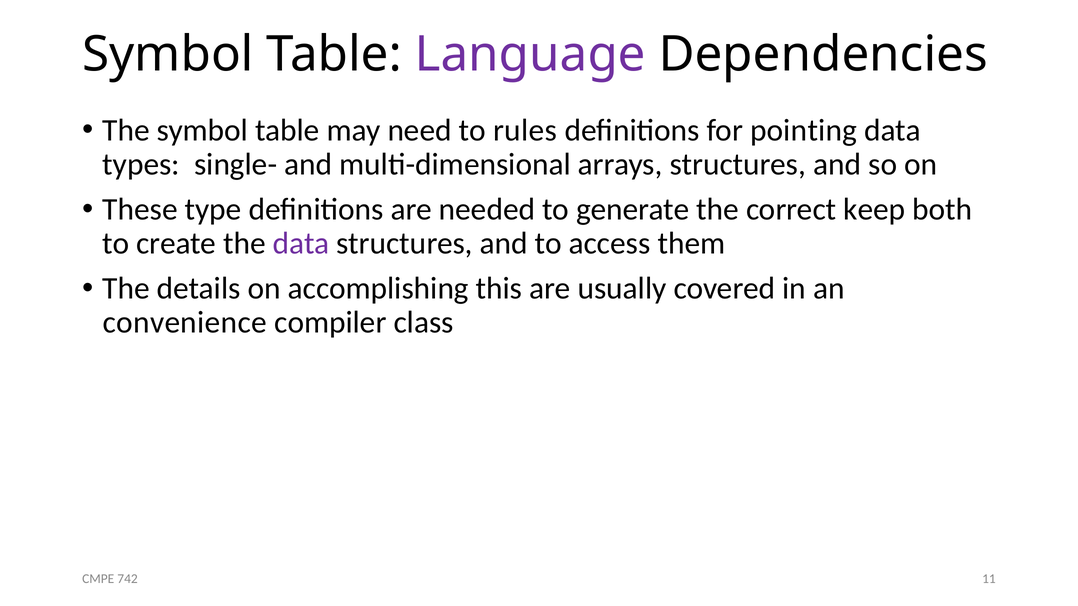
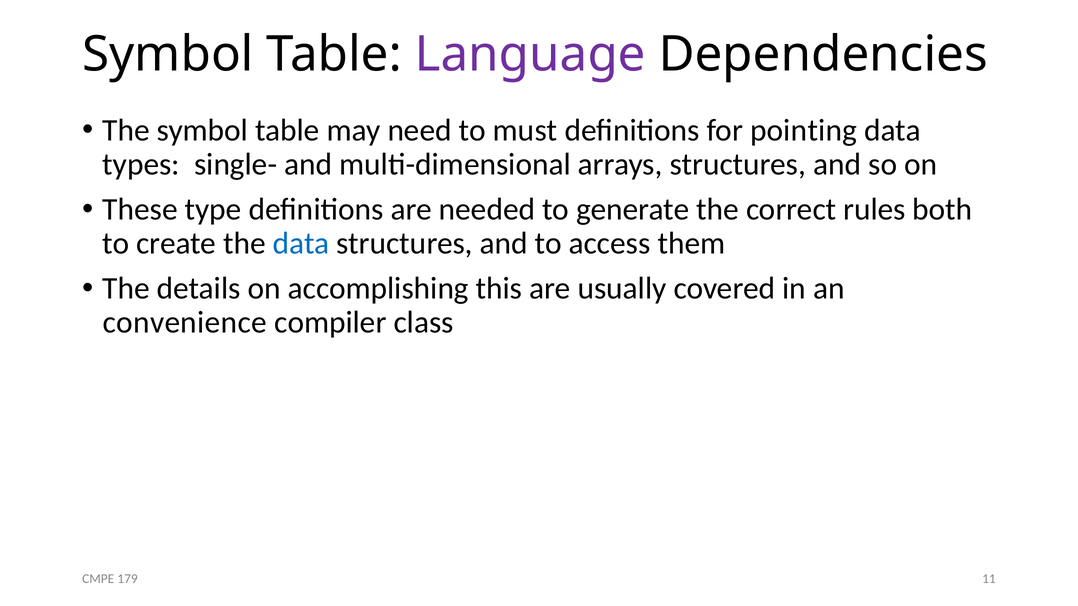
rules: rules -> must
keep: keep -> rules
data at (301, 244) colour: purple -> blue
742: 742 -> 179
